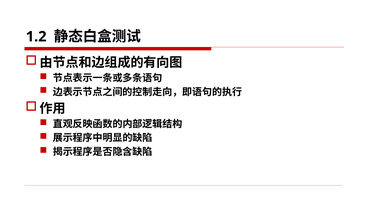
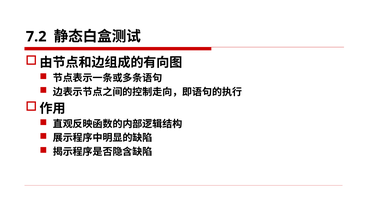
1.2: 1.2 -> 7.2
